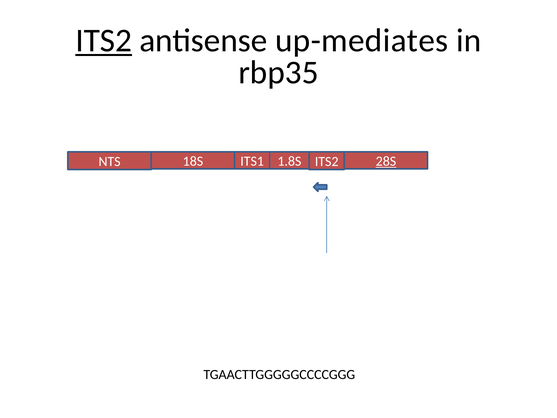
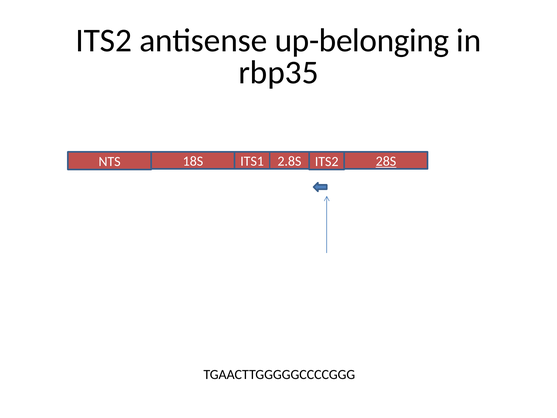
ITS2 at (104, 41) underline: present -> none
up-mediates: up-mediates -> up-belonging
1.8S: 1.8S -> 2.8S
